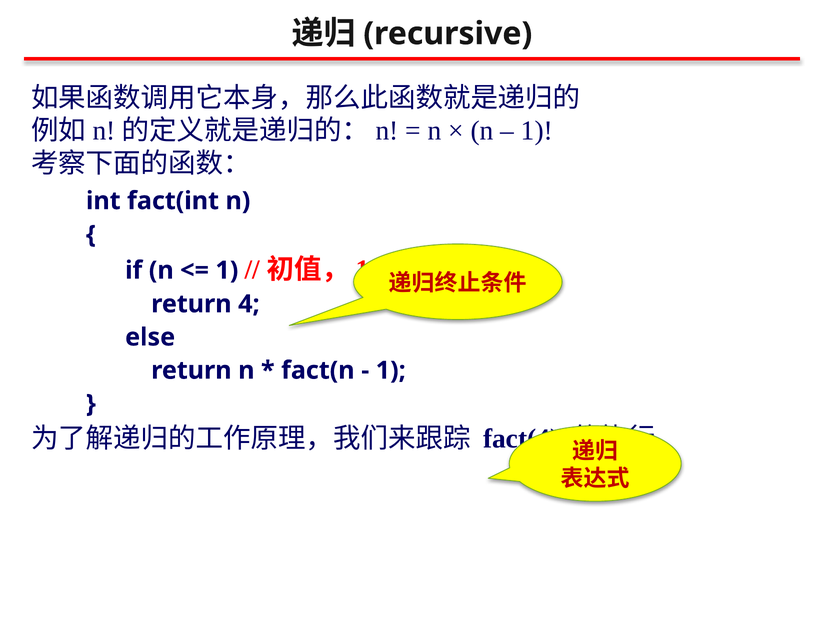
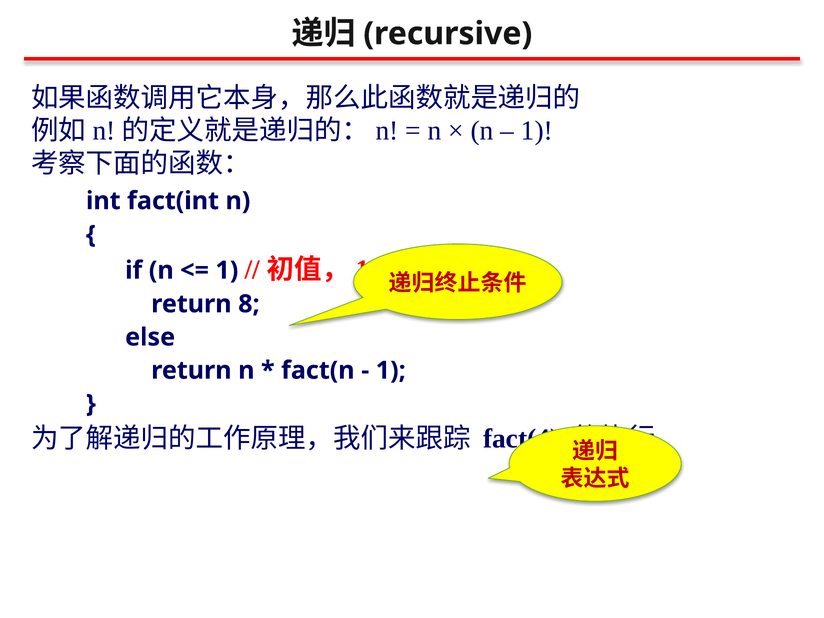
4: 4 -> 8
